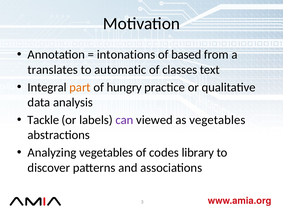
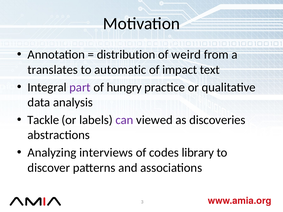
intonations: intonations -> distribution
based: based -> weird
classes: classes -> impact
part colour: orange -> purple
as vegetables: vegetables -> discoveries
Analyzing vegetables: vegetables -> interviews
